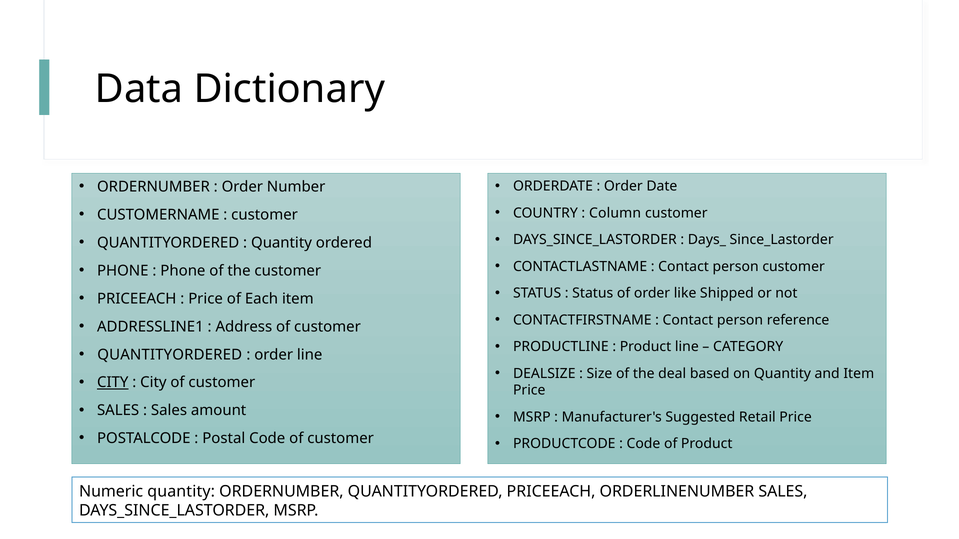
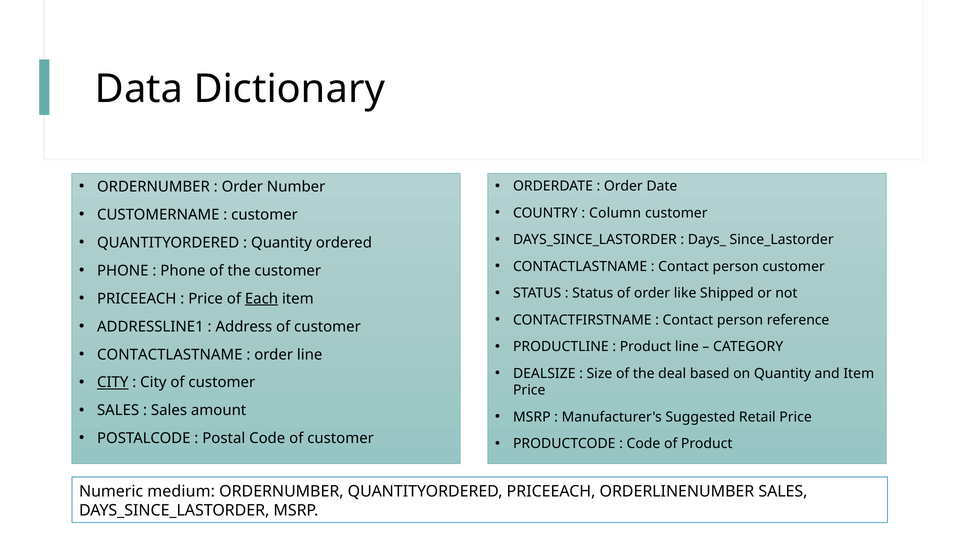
Each underline: none -> present
QUANTITYORDERED at (170, 355): QUANTITYORDERED -> CONTACTLASTNAME
Numeric quantity: quantity -> medium
